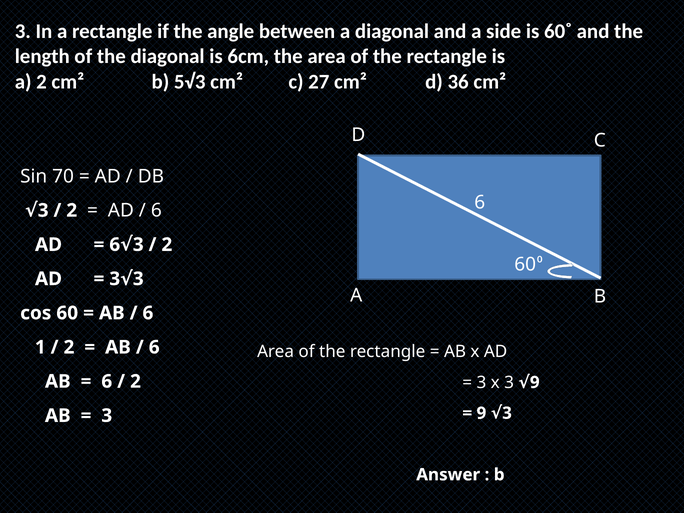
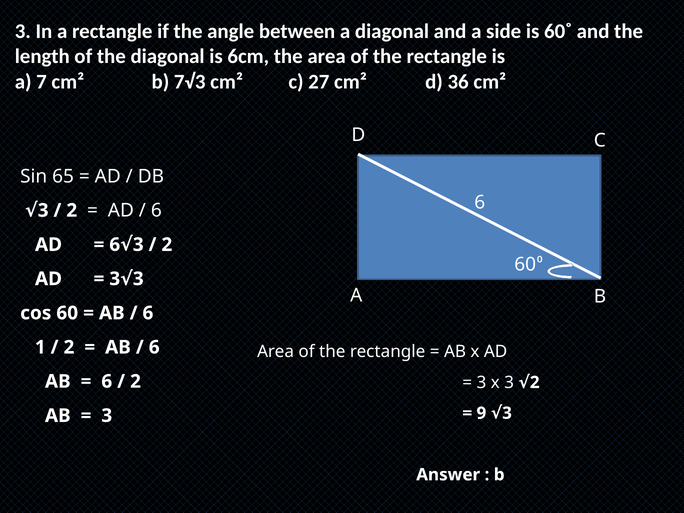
a 2: 2 -> 7
5√3: 5√3 -> 7√3
70: 70 -> 65
3 9: 9 -> 2
